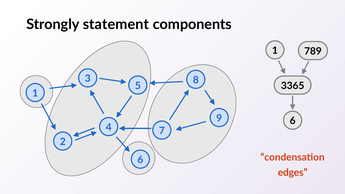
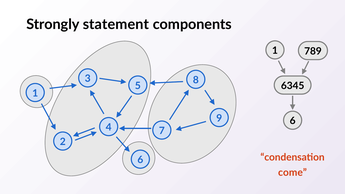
3365: 3365 -> 6345
edges: edges -> come
